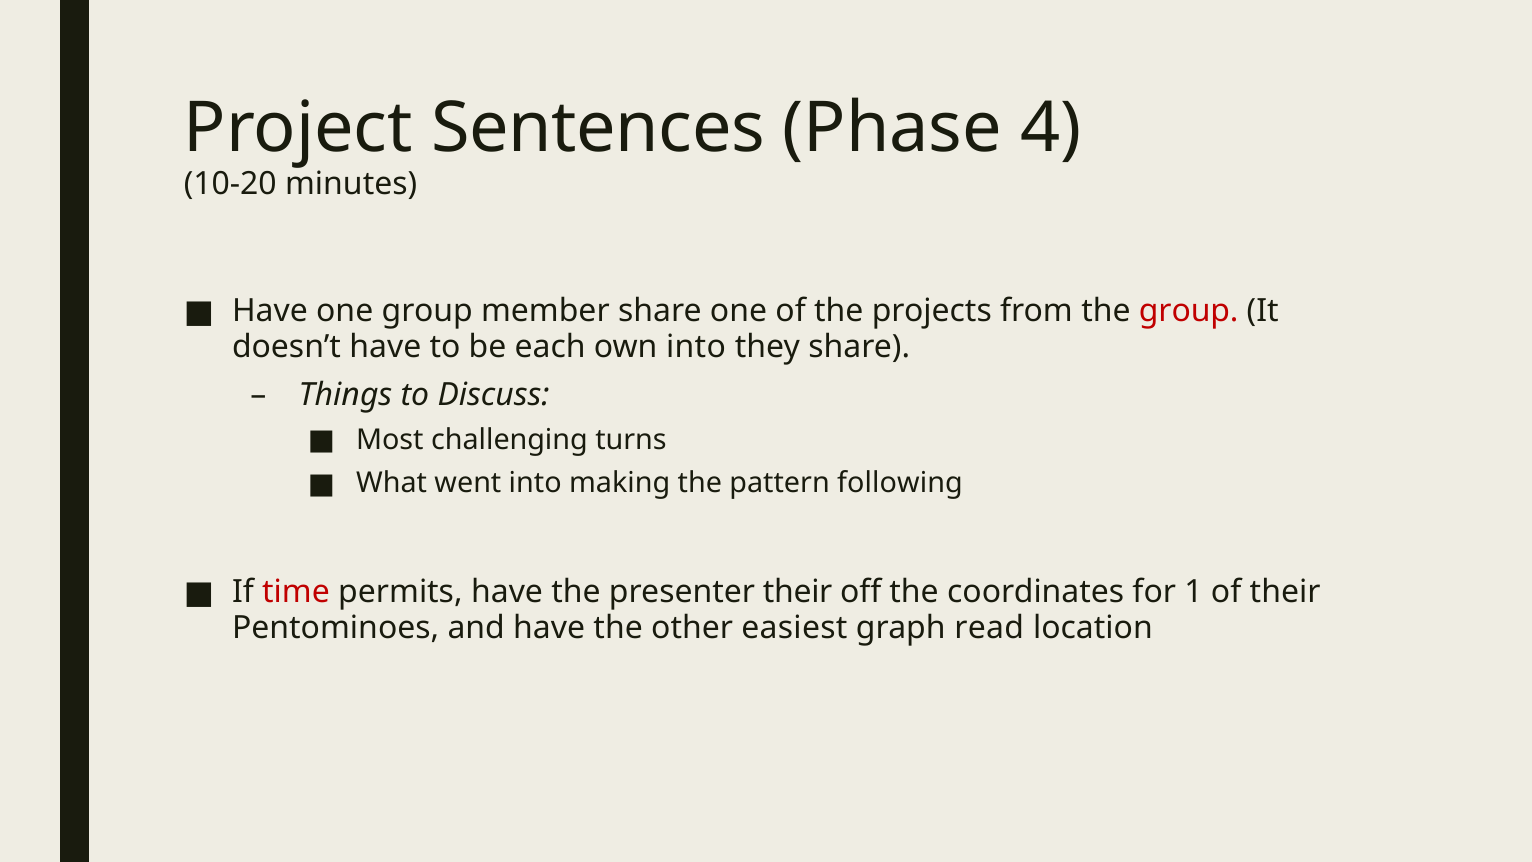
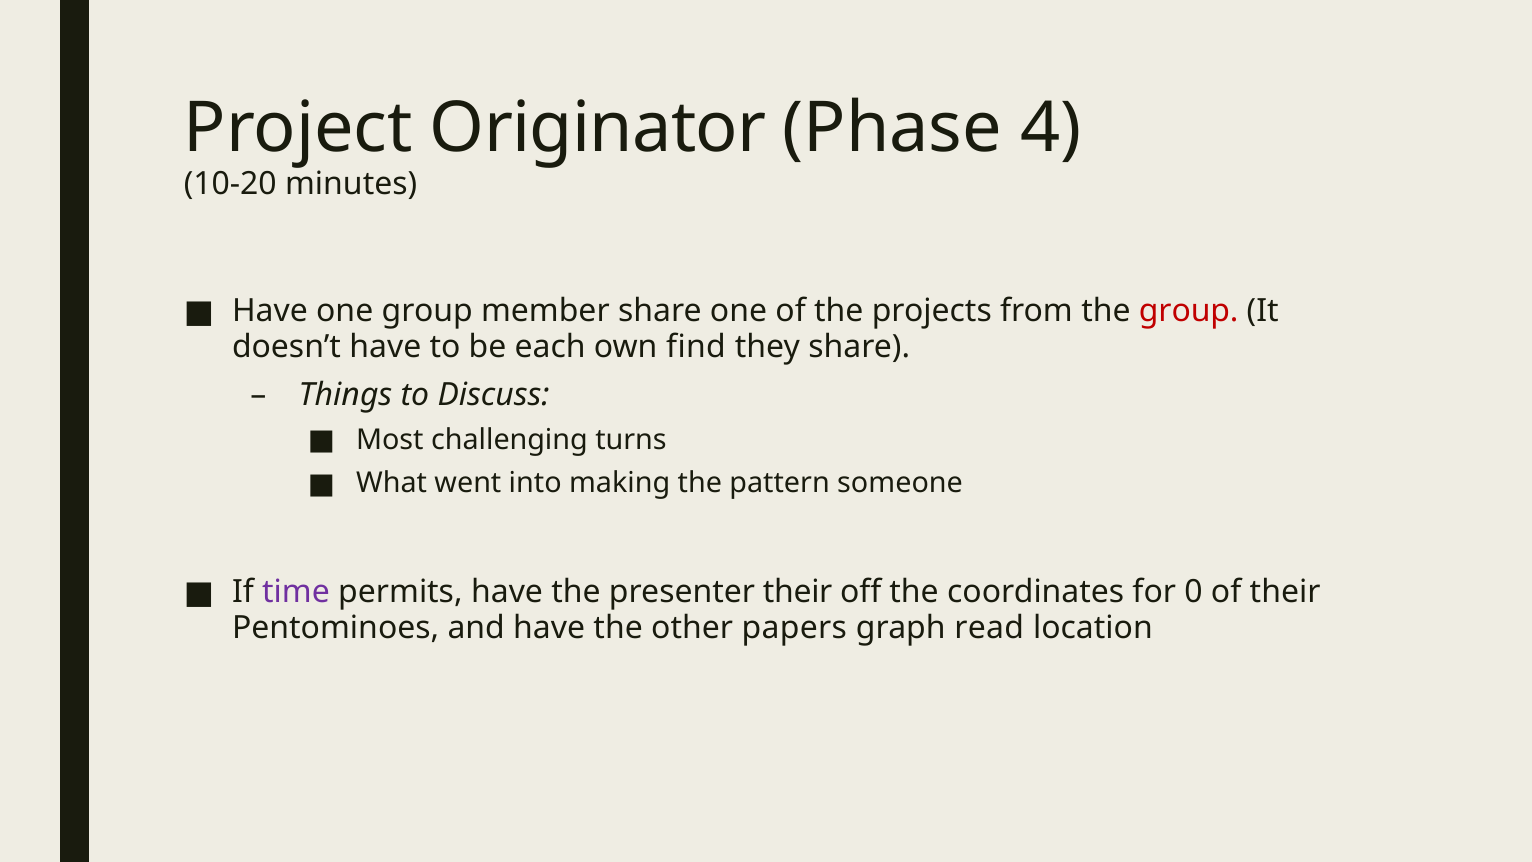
Sentences: Sentences -> Originator
own into: into -> find
following: following -> someone
time colour: red -> purple
1: 1 -> 0
easiest: easiest -> papers
